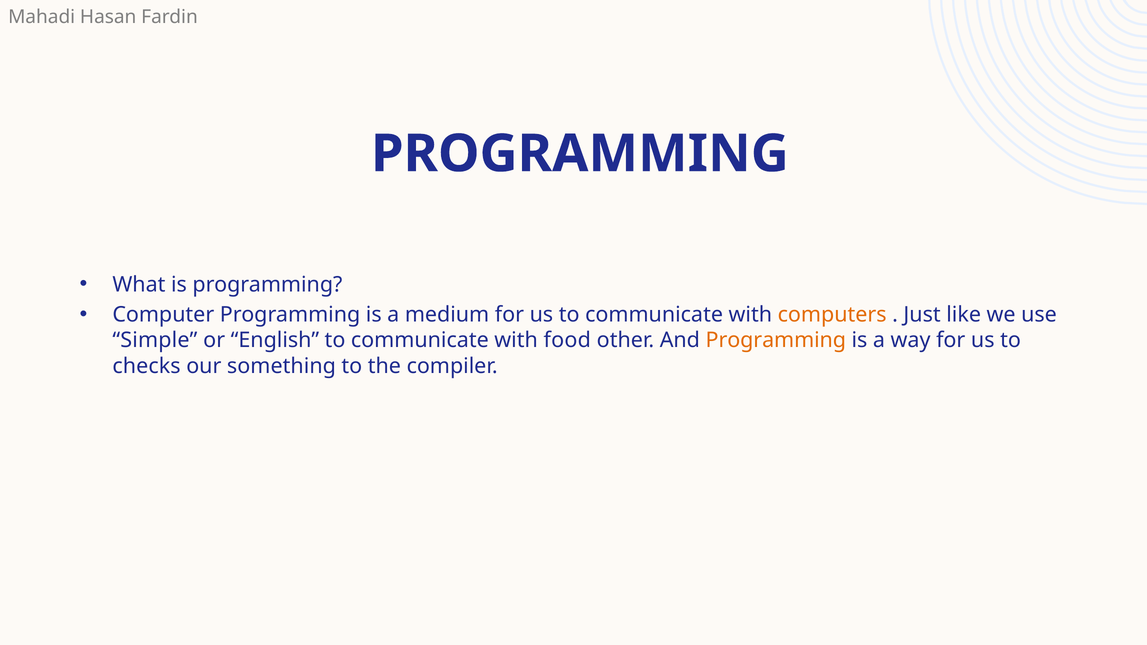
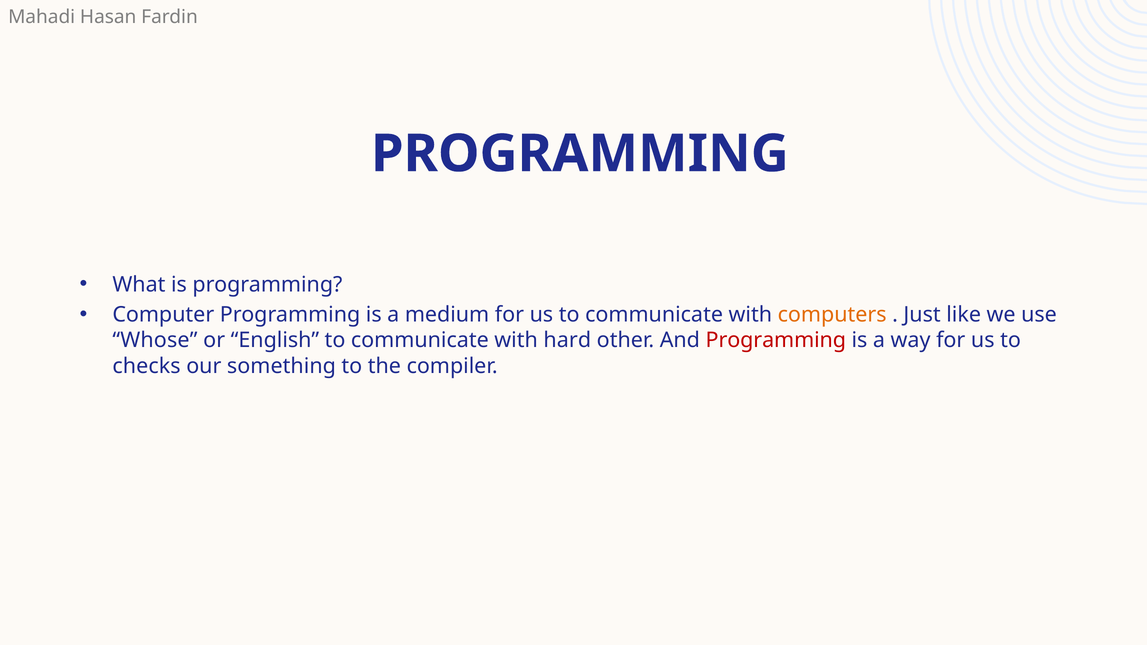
Simple: Simple -> Whose
food: food -> hard
Programming at (776, 340) colour: orange -> red
